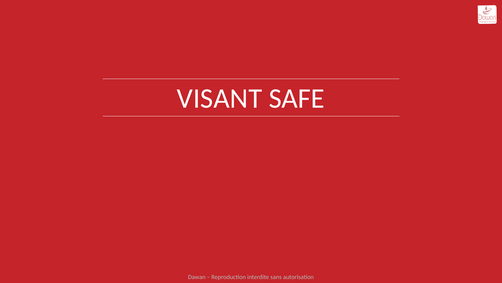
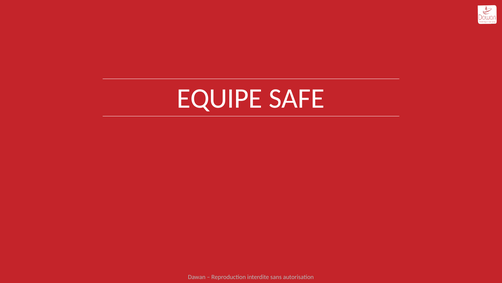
VISANT: VISANT -> EQUIPE
